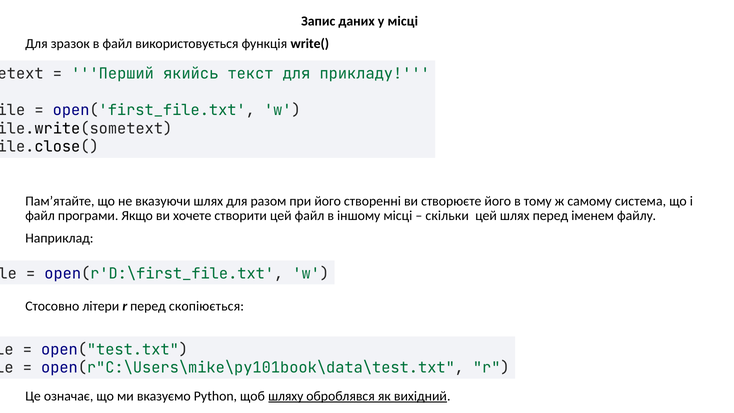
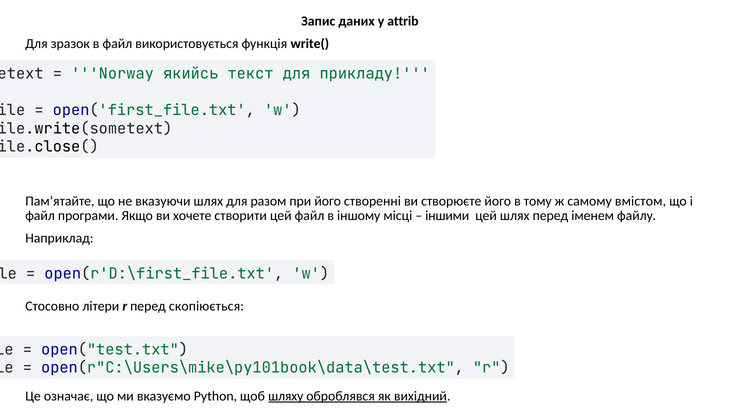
у місці: місці -> attrib
Перший: Перший -> Norway
система: система -> вмістом
скільки: скільки -> іншими
